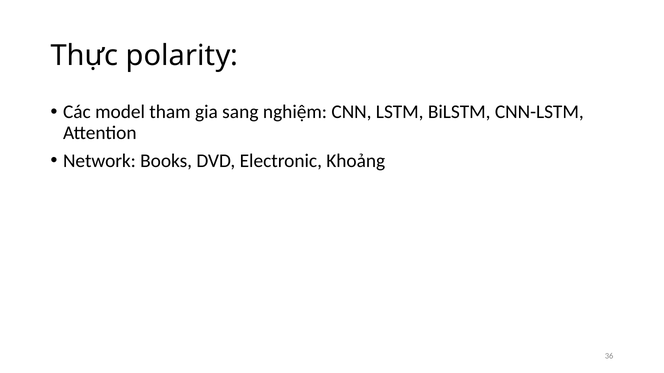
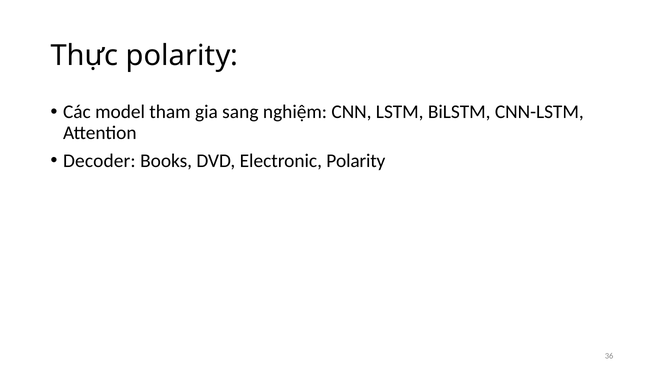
Network: Network -> Decoder
Electronic Khoảng: Khoảng -> Polarity
